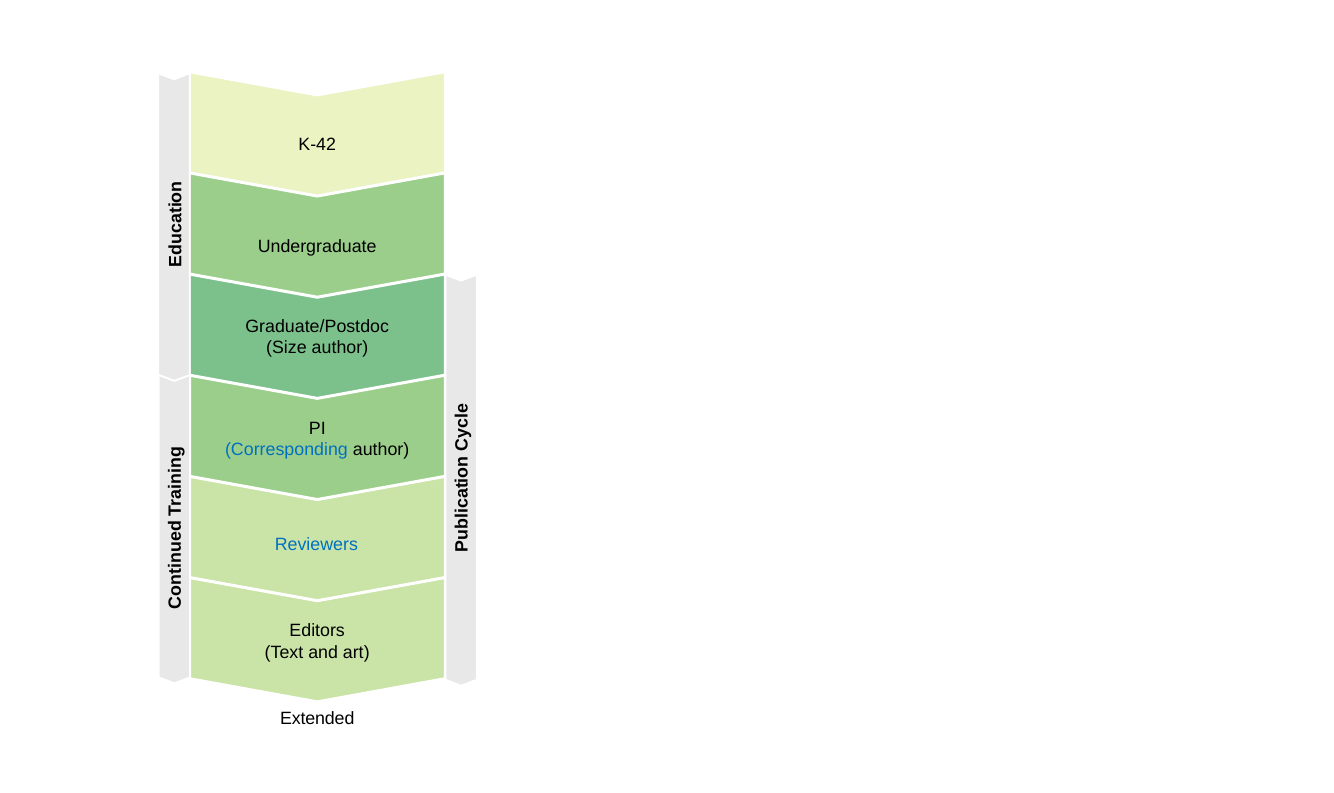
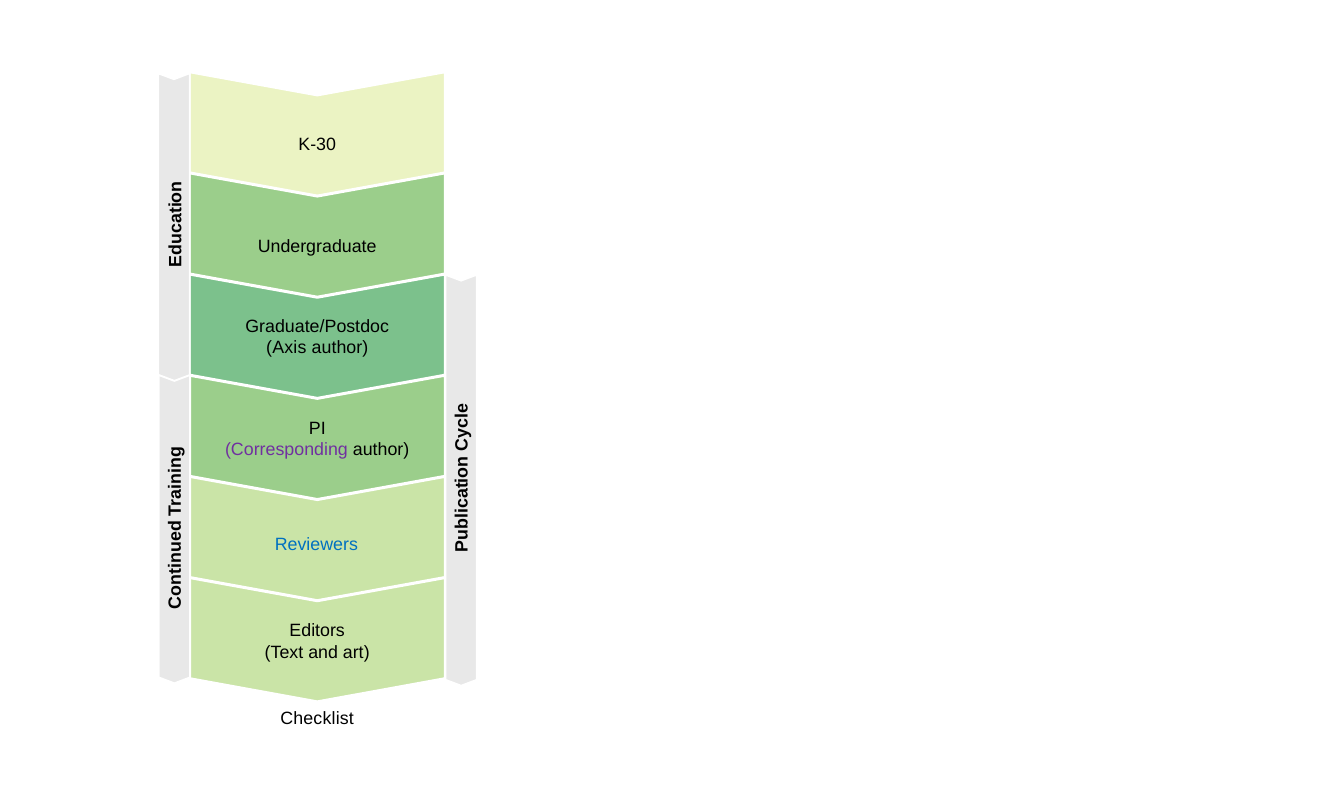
K-42: K-42 -> K-30
Size: Size -> Axis
Corresponding colour: blue -> purple
Extended: Extended -> Checklist
